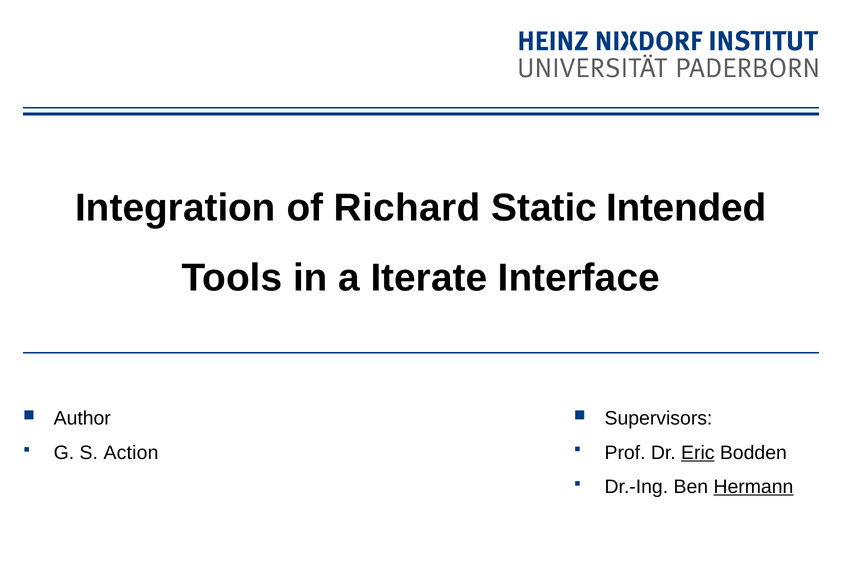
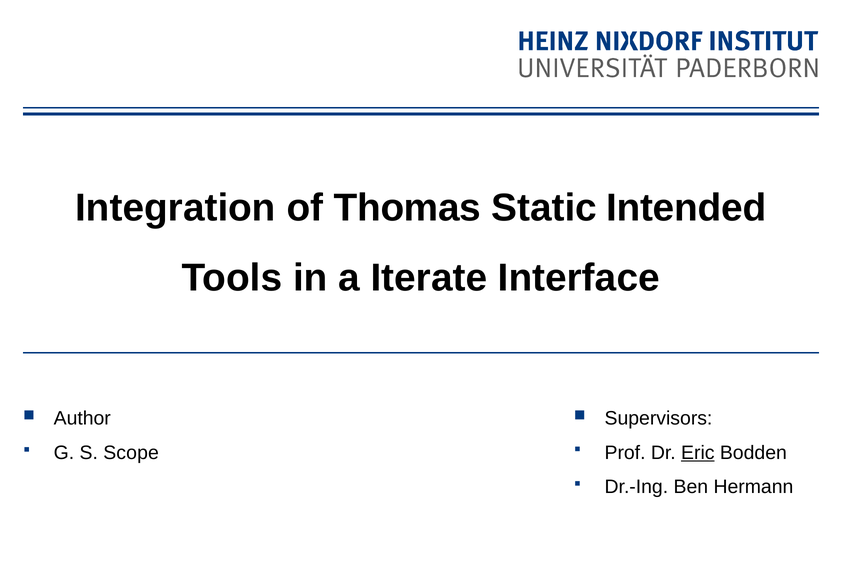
Richard: Richard -> Thomas
Action: Action -> Scope
Hermann underline: present -> none
